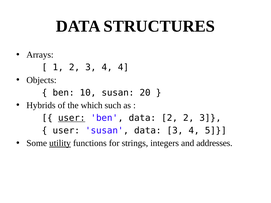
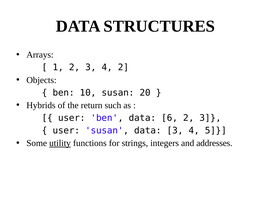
4 4: 4 -> 2
which: which -> return
user at (72, 118) underline: present -> none
data 2: 2 -> 6
